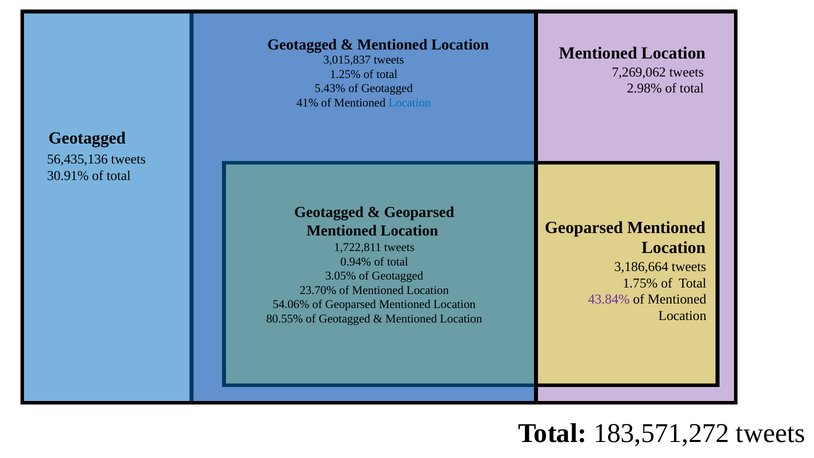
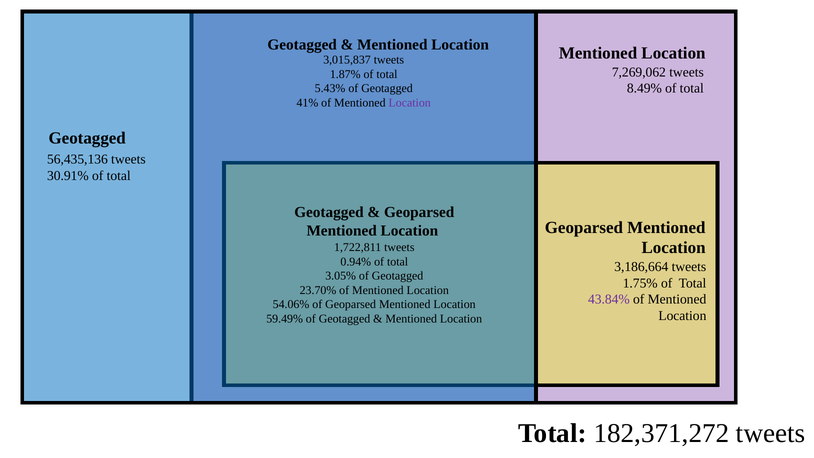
1.25%: 1.25% -> 1.87%
2.98%: 2.98% -> 8.49%
Location at (410, 103) colour: blue -> purple
80.55%: 80.55% -> 59.49%
183,571,272: 183,571,272 -> 182,371,272
